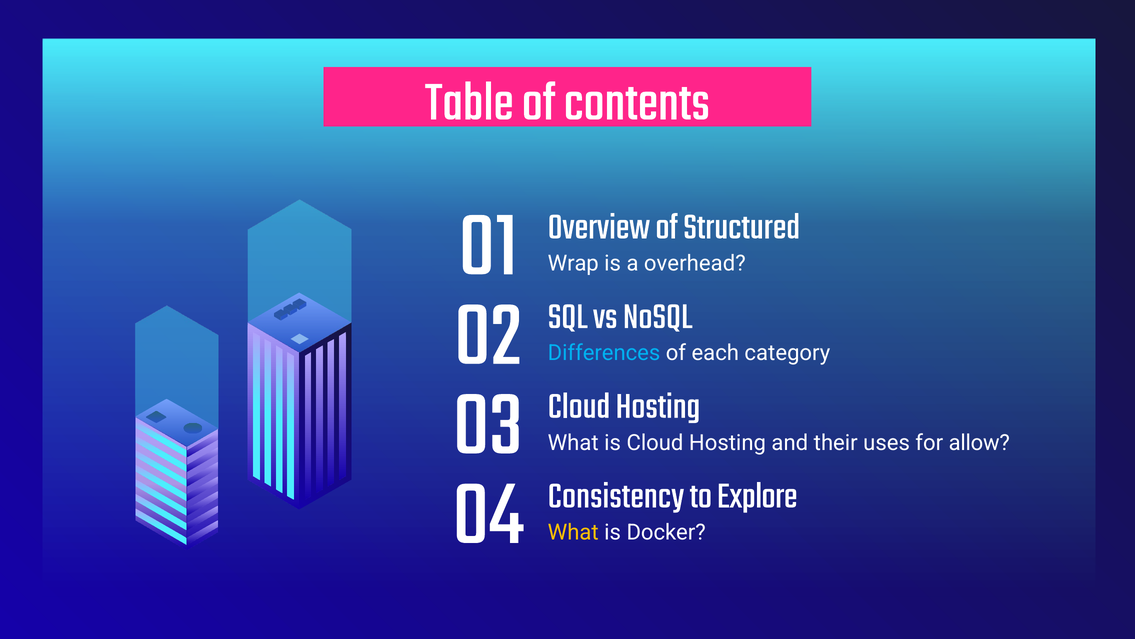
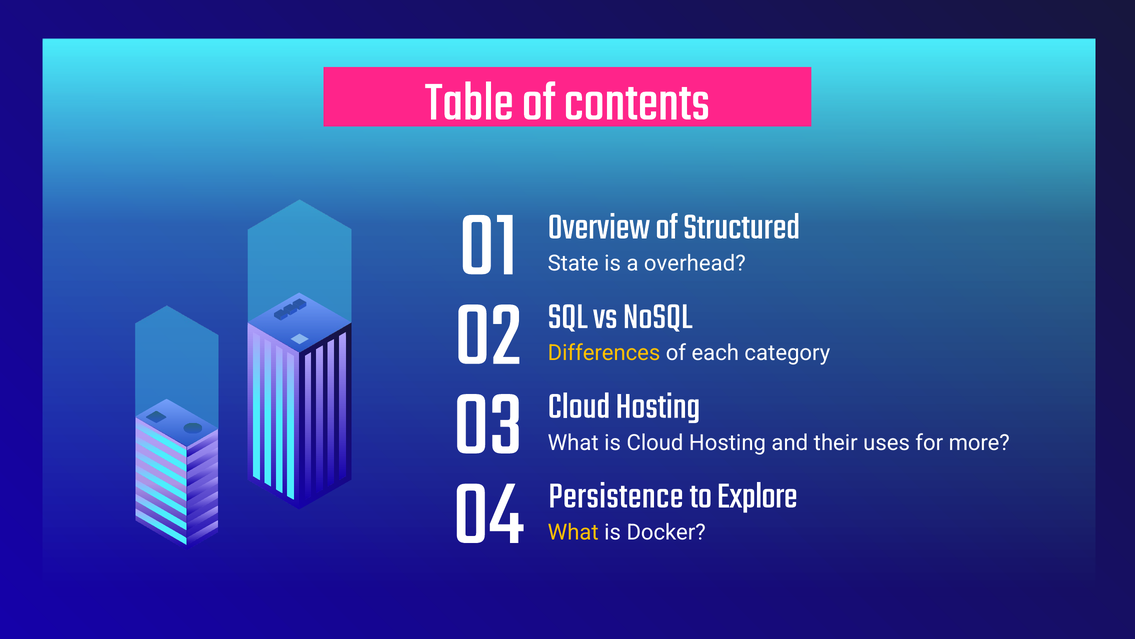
Wrap: Wrap -> State
Differences colour: light blue -> yellow
allow: allow -> more
Consistency: Consistency -> Persistence
